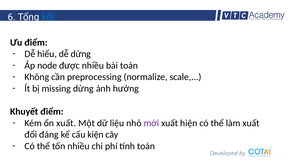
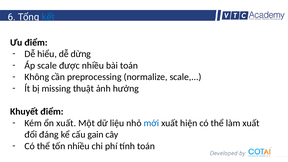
Áp node: node -> scale
missing dừng: dừng -> thuật
mới colour: purple -> blue
kiện: kiện -> gain
